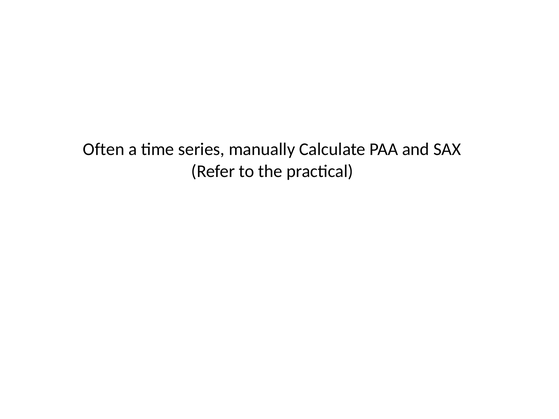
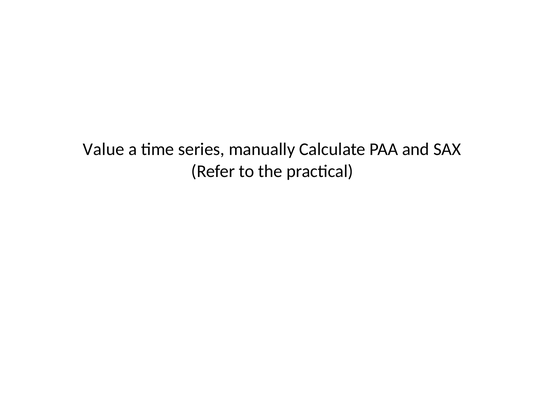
Often: Often -> Value
